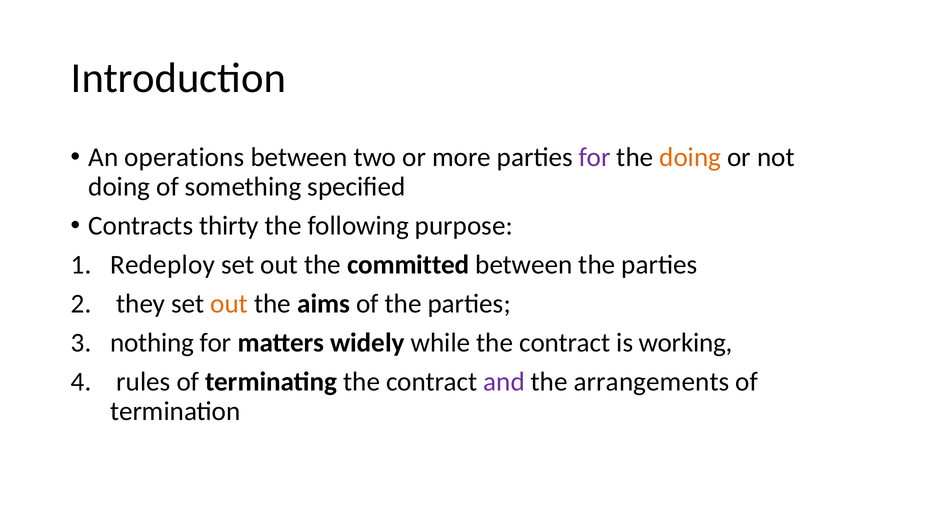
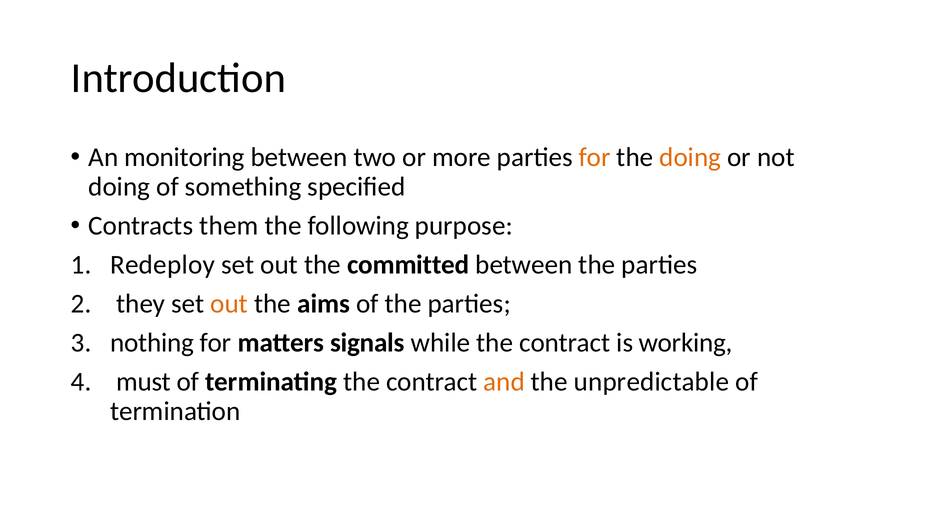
operations: operations -> monitoring
for at (595, 157) colour: purple -> orange
thirty: thirty -> them
widely: widely -> signals
rules: rules -> must
and colour: purple -> orange
arrangements: arrangements -> unpredictable
